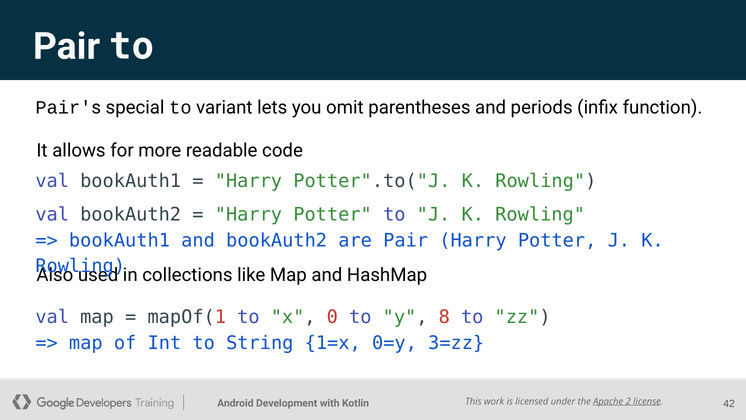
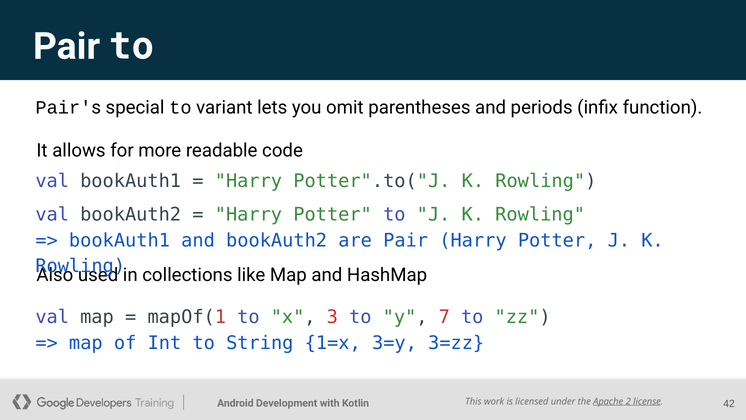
0: 0 -> 3
8: 8 -> 7
0=y: 0=y -> 3=y
